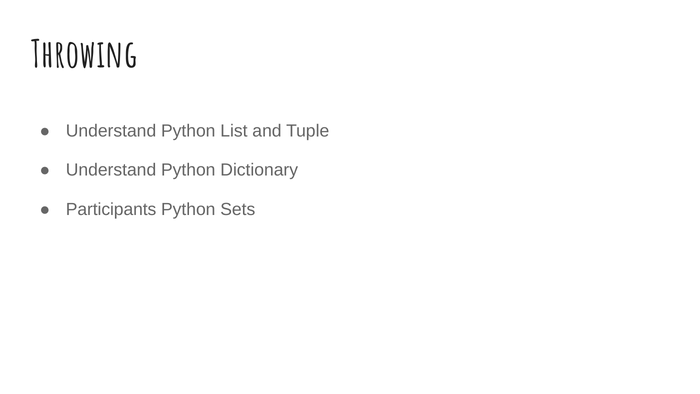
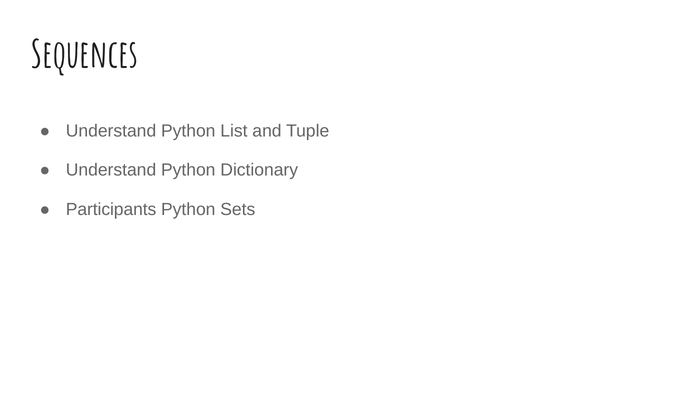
Throwing: Throwing -> Sequences
